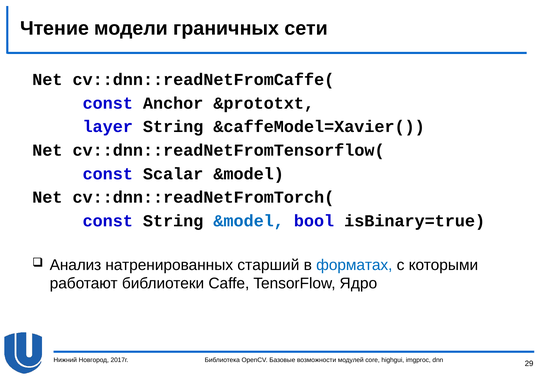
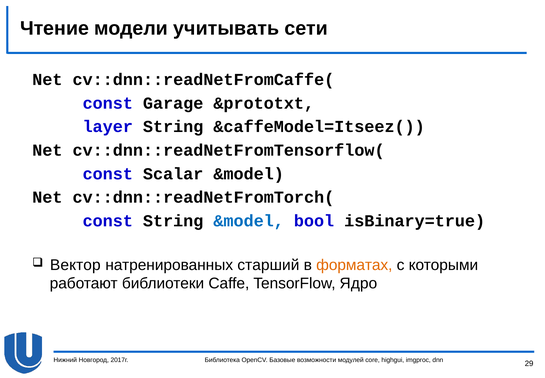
граничных: граничных -> учитывать
Anchor: Anchor -> Garage
&caffeModel=Xavier(: &caffeModel=Xavier( -> &caffeModel=Itseez(
Анализ: Анализ -> Вектор
форматах colour: blue -> orange
